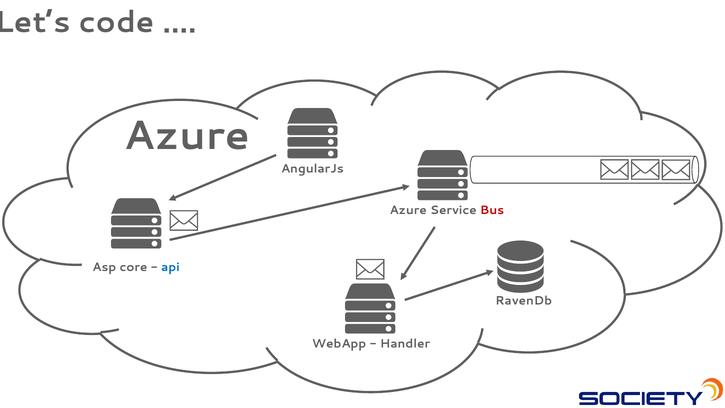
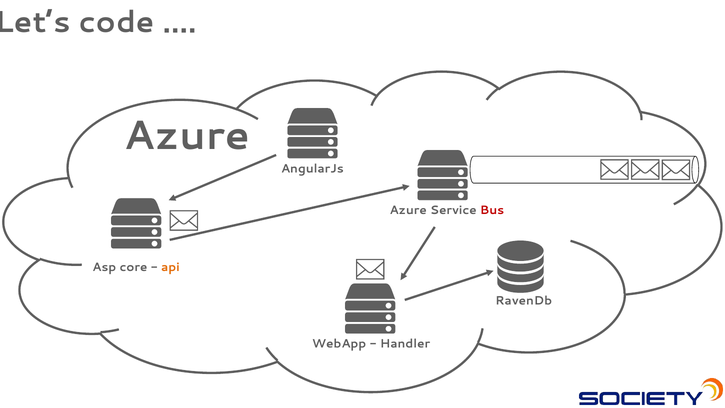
api colour: blue -> orange
